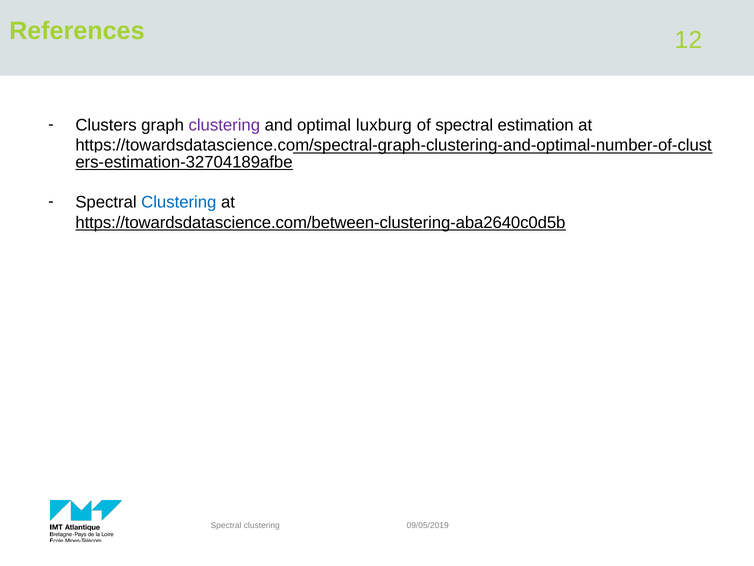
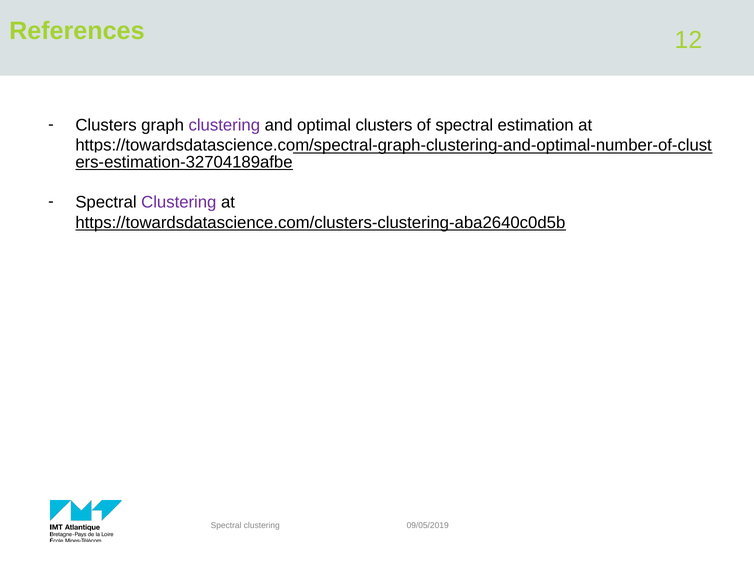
optimal luxburg: luxburg -> clusters
Clustering at (179, 202) colour: blue -> purple
https://towardsdatascience.com/between-clustering-aba2640c0d5b: https://towardsdatascience.com/between-clustering-aba2640c0d5b -> https://towardsdatascience.com/clusters-clustering-aba2640c0d5b
